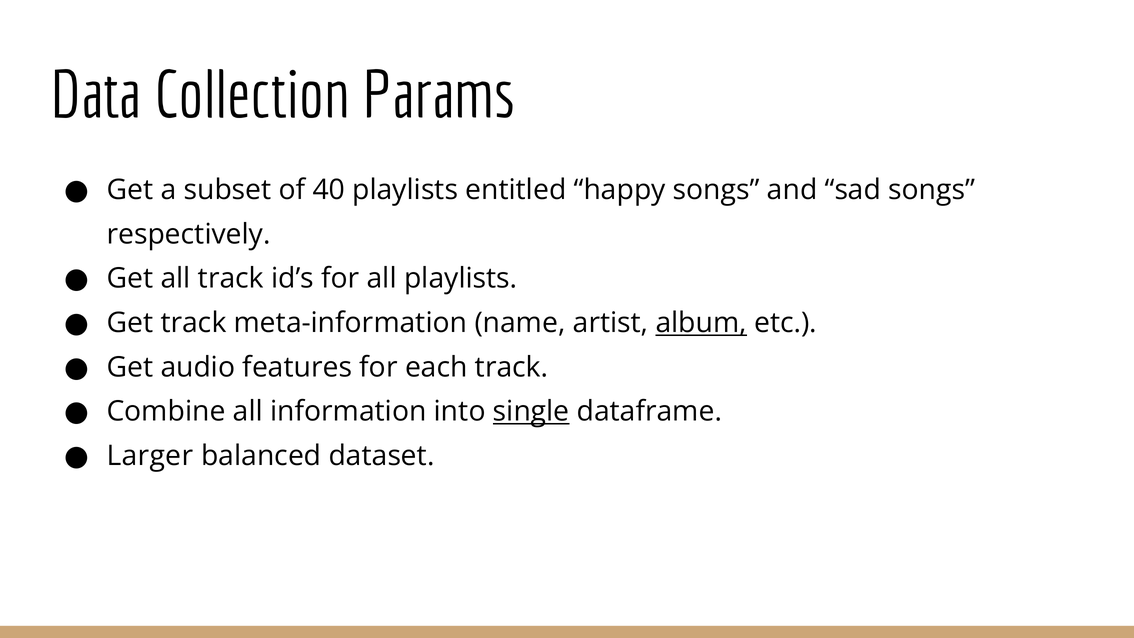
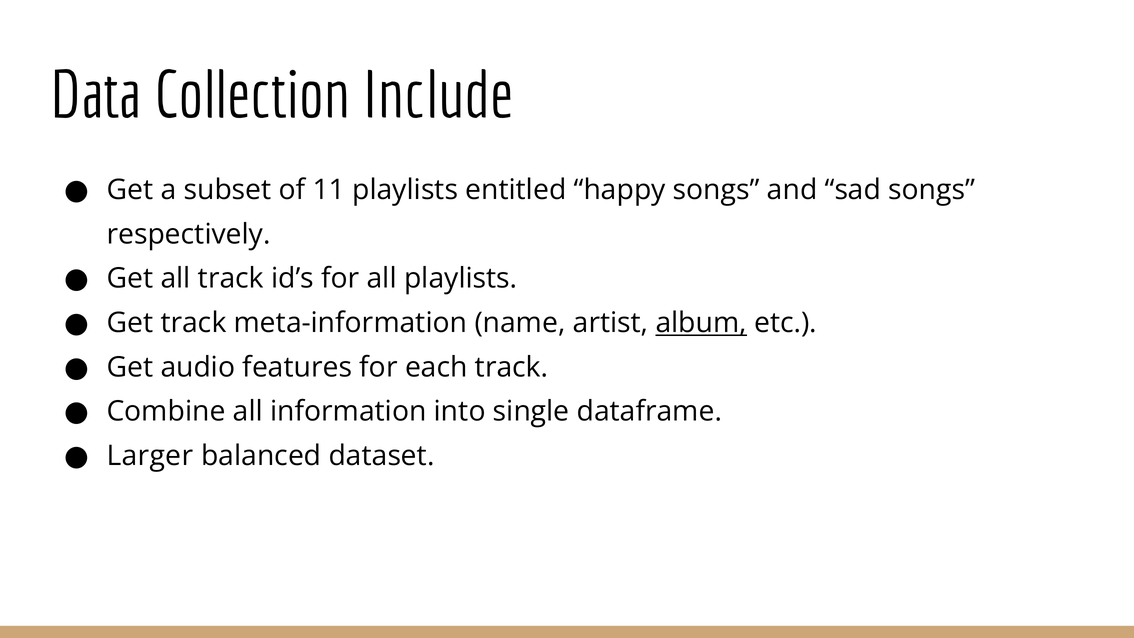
Params: Params -> Include
40: 40 -> 11
single underline: present -> none
